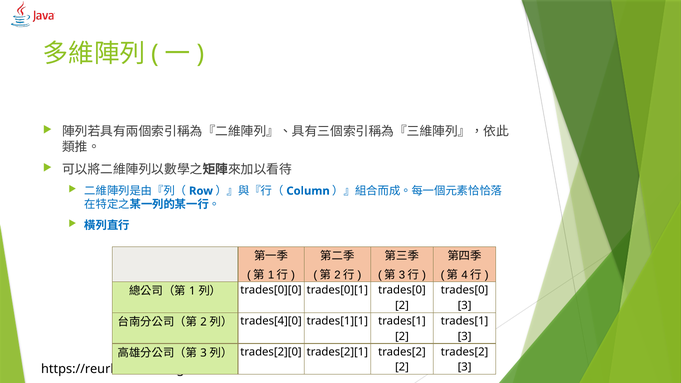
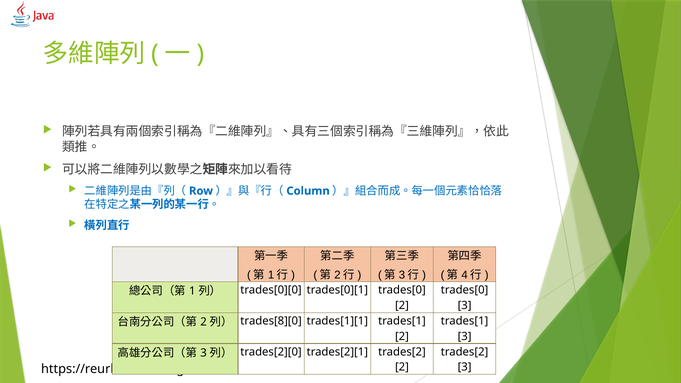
trades[4][0: trades[4][0 -> trades[8][0
